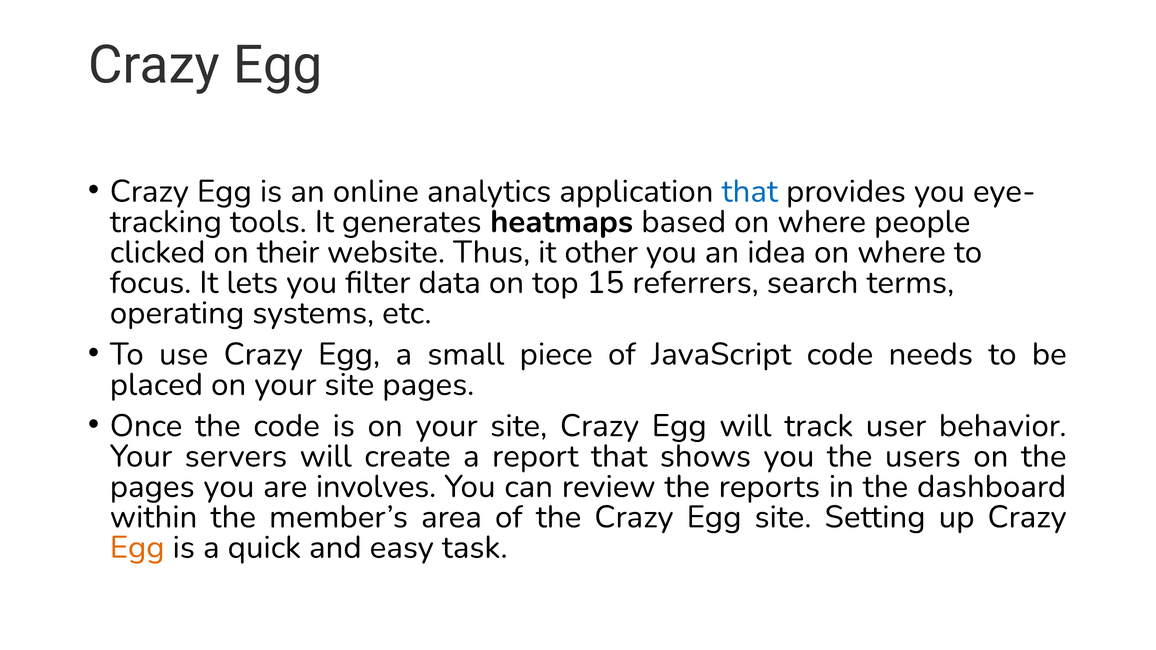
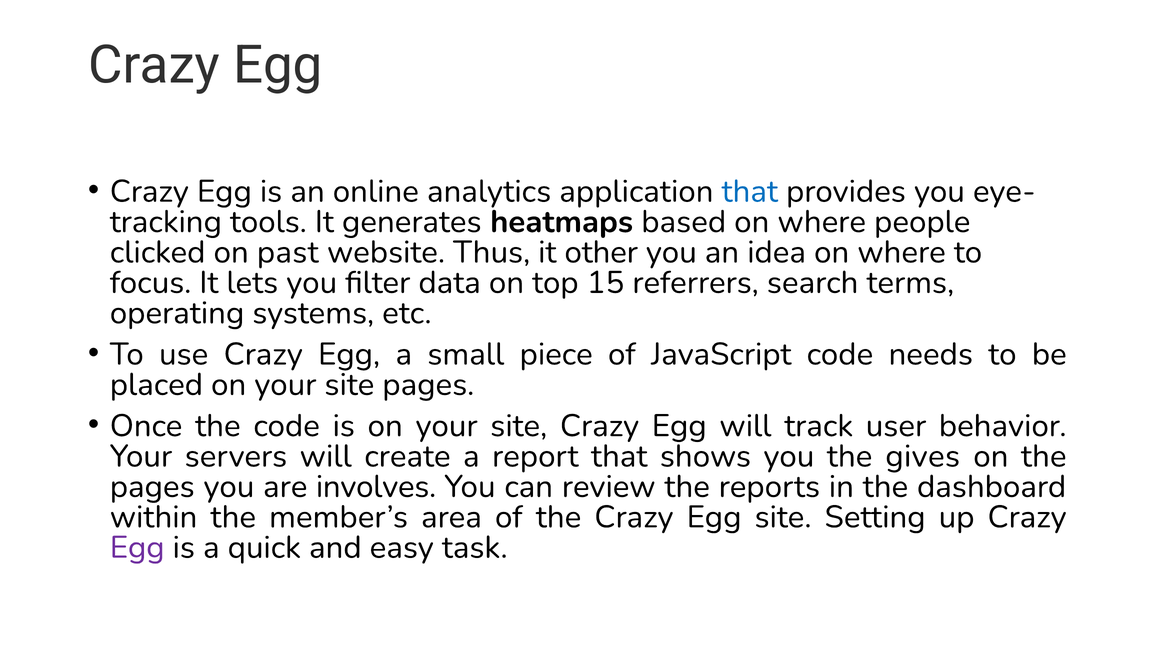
their: their -> past
users: users -> gives
Egg at (137, 548) colour: orange -> purple
